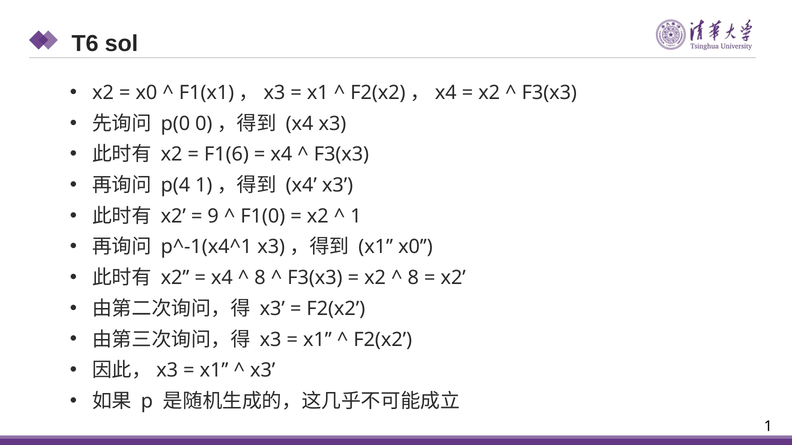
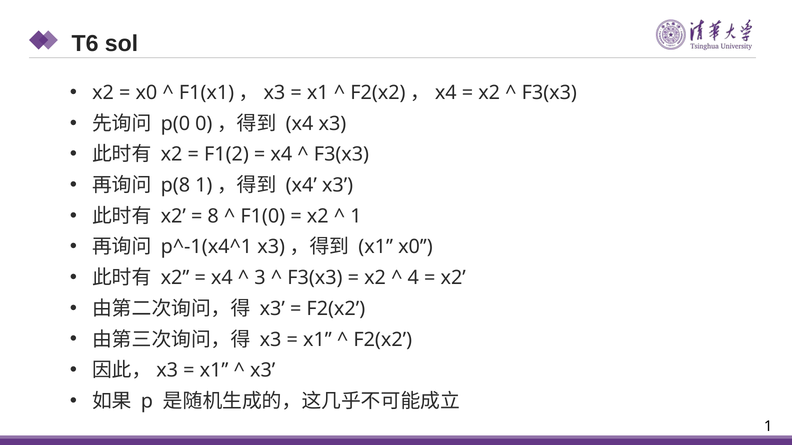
F1(6: F1(6 -> F1(2
p(4: p(4 -> p(8
9: 9 -> 8
8 at (260, 278): 8 -> 3
8 at (413, 278): 8 -> 4
